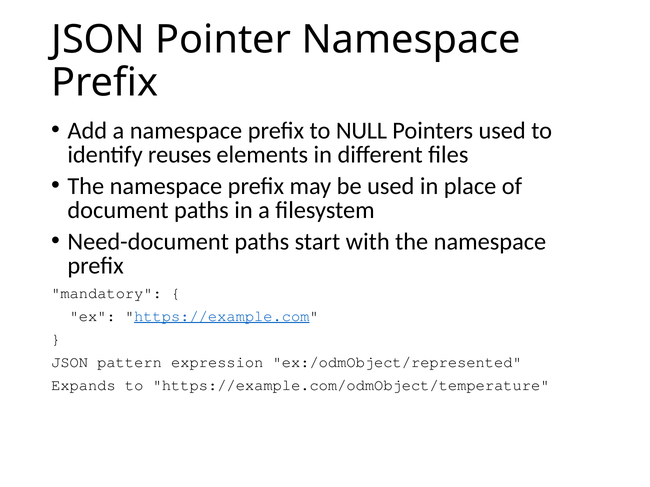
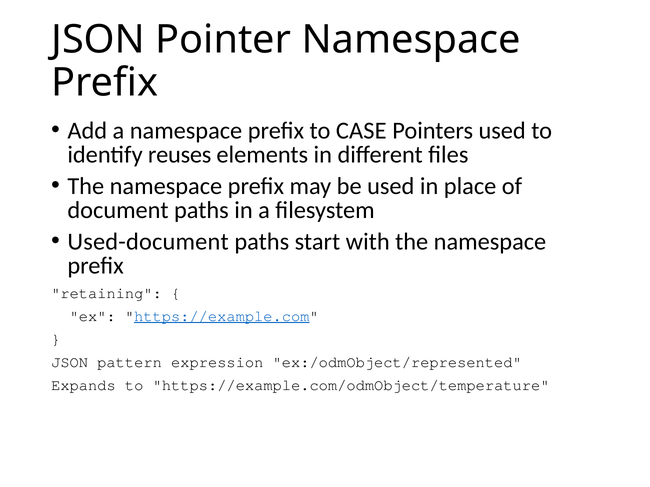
NULL: NULL -> CASE
Need-document: Need-document -> Used-document
mandatory: mandatory -> retaining
